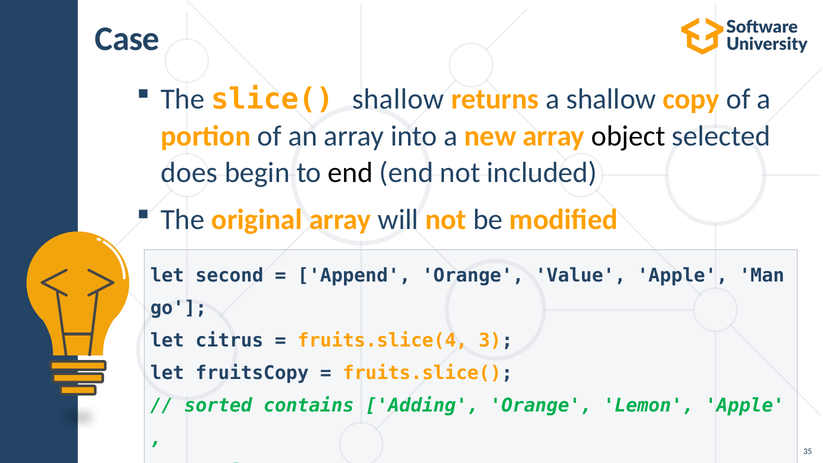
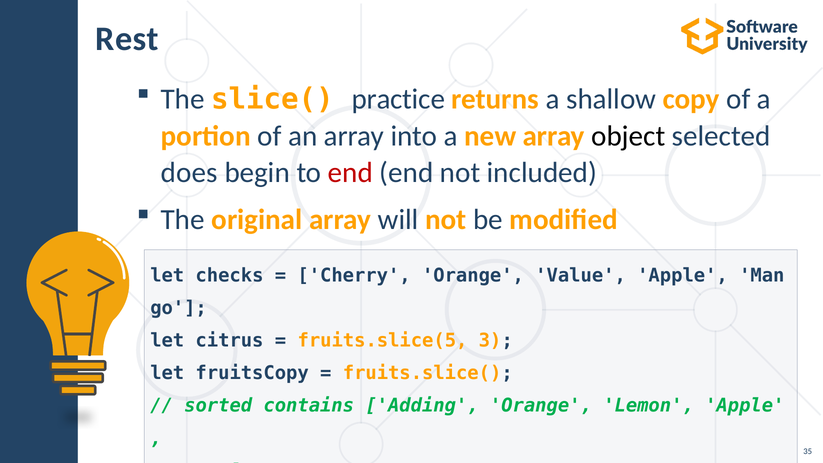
Case: Case -> Rest
slice( shallow: shallow -> practice
end at (350, 173) colour: black -> red
second: second -> checks
Append: Append -> Cherry
fruits.slice(4: fruits.slice(4 -> fruits.slice(5
